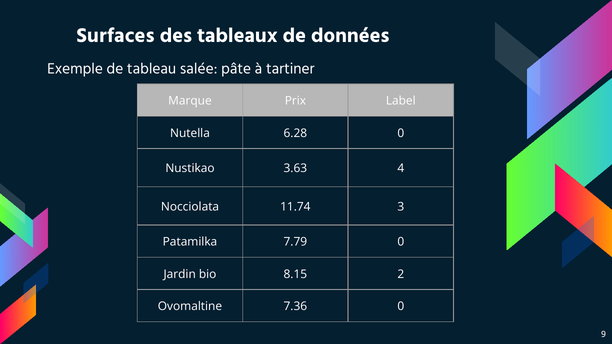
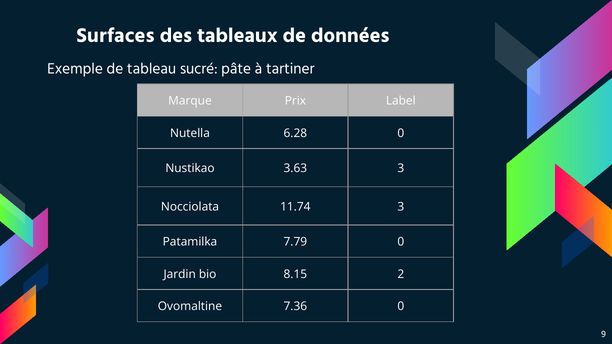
salée: salée -> sucré
3.63 4: 4 -> 3
